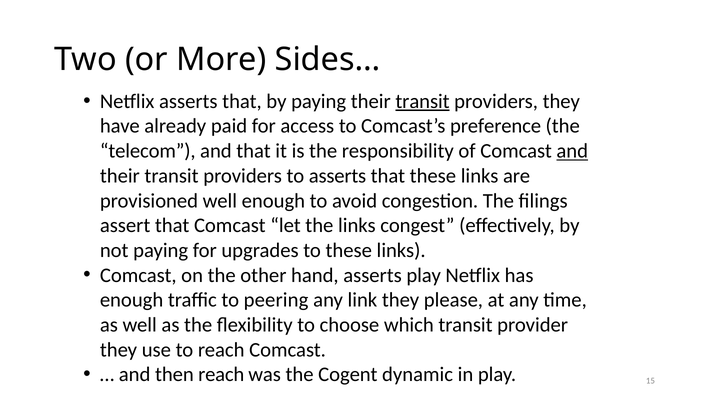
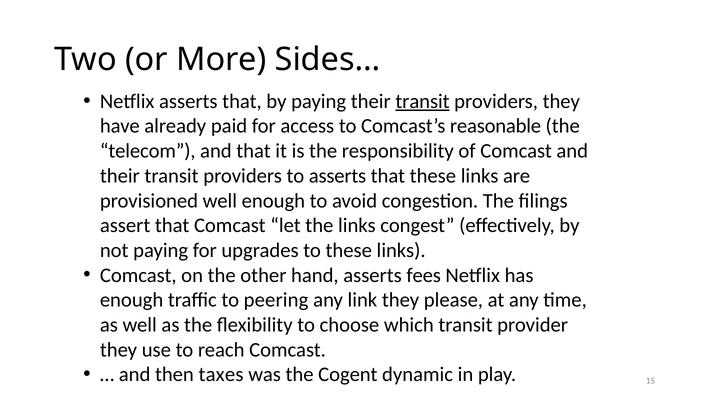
preference: preference -> reasonable
and at (572, 151) underline: present -> none
asserts play: play -> fees
then reach: reach -> taxes
